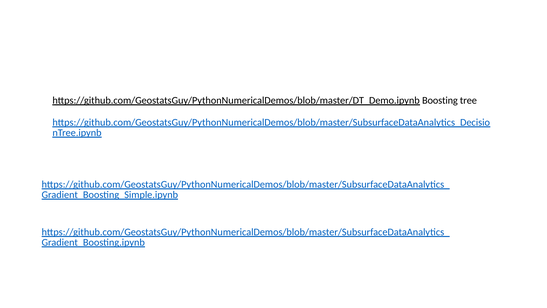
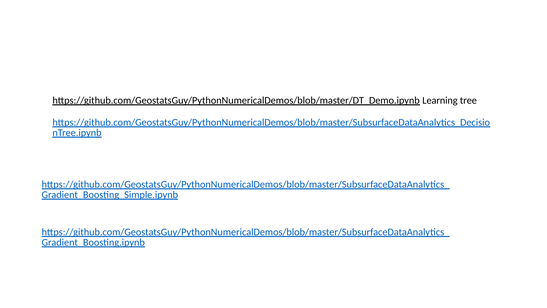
Boosting: Boosting -> Learning
